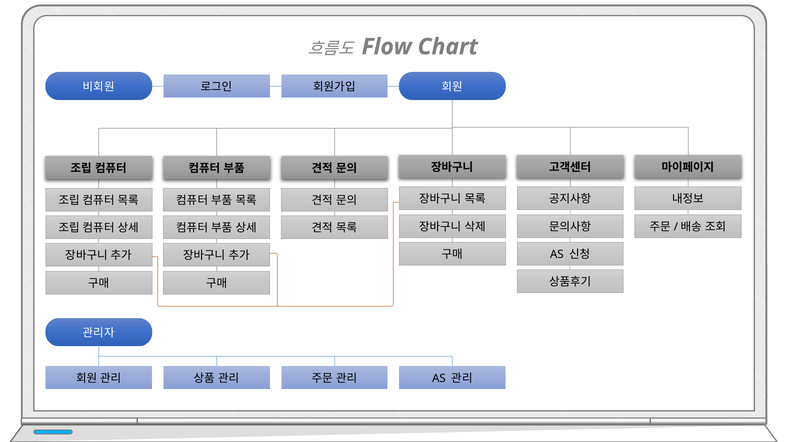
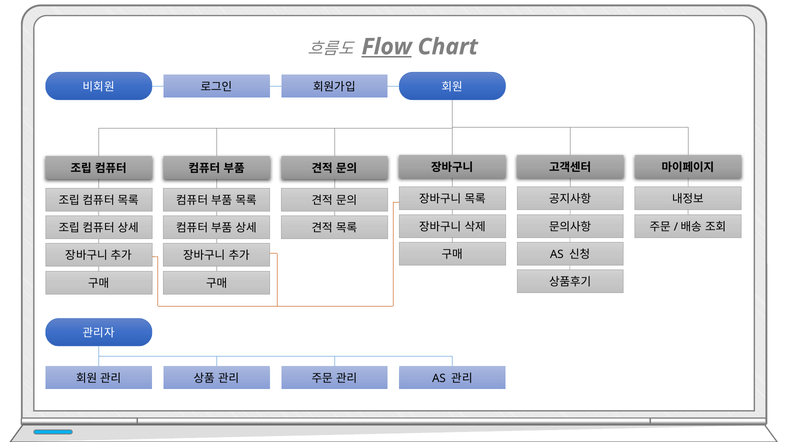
Flow underline: none -> present
